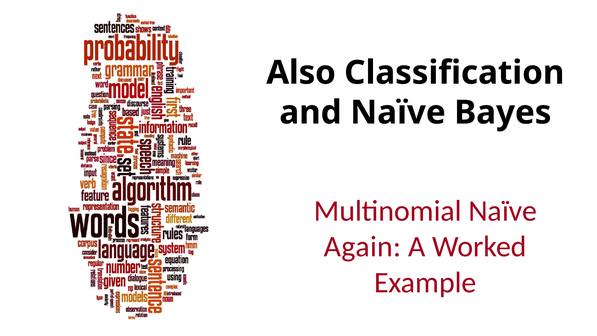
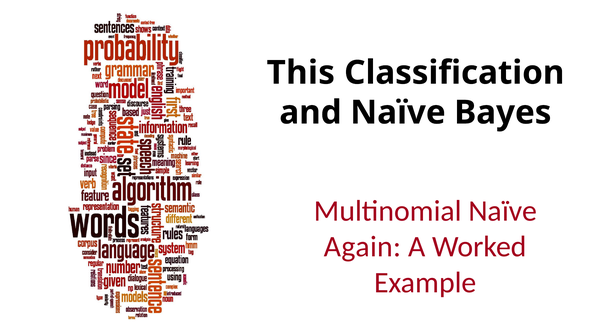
Also: Also -> This
